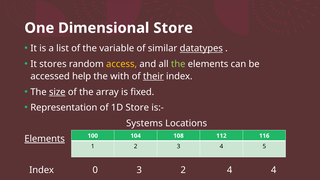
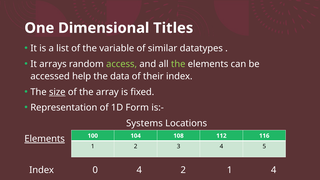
Dimensional Store: Store -> Titles
datatypes underline: present -> none
stores: stores -> arrays
access colour: yellow -> light green
with: with -> data
their underline: present -> none
1D Store: Store -> Form
0 3: 3 -> 4
2 4: 4 -> 1
